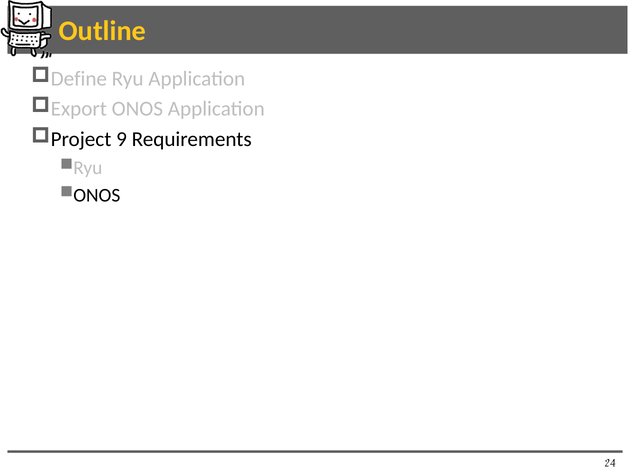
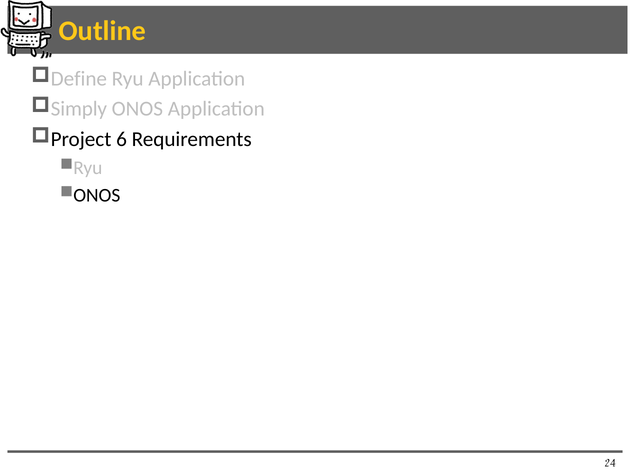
Export: Export -> Simply
9: 9 -> 6
